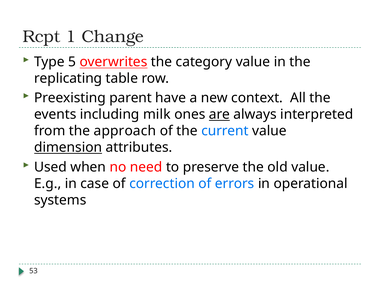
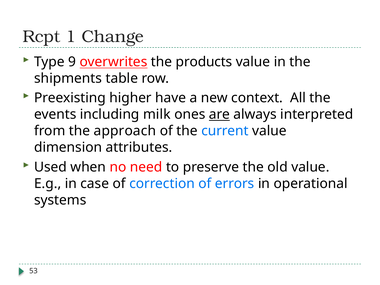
5: 5 -> 9
category: category -> products
replicating: replicating -> shipments
parent: parent -> higher
dimension underline: present -> none
